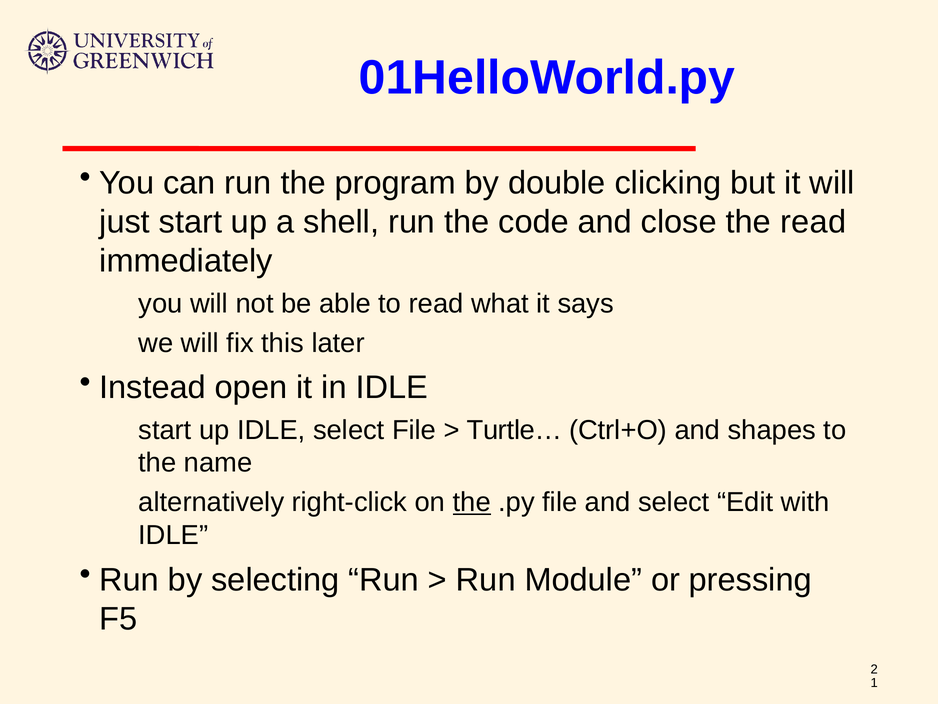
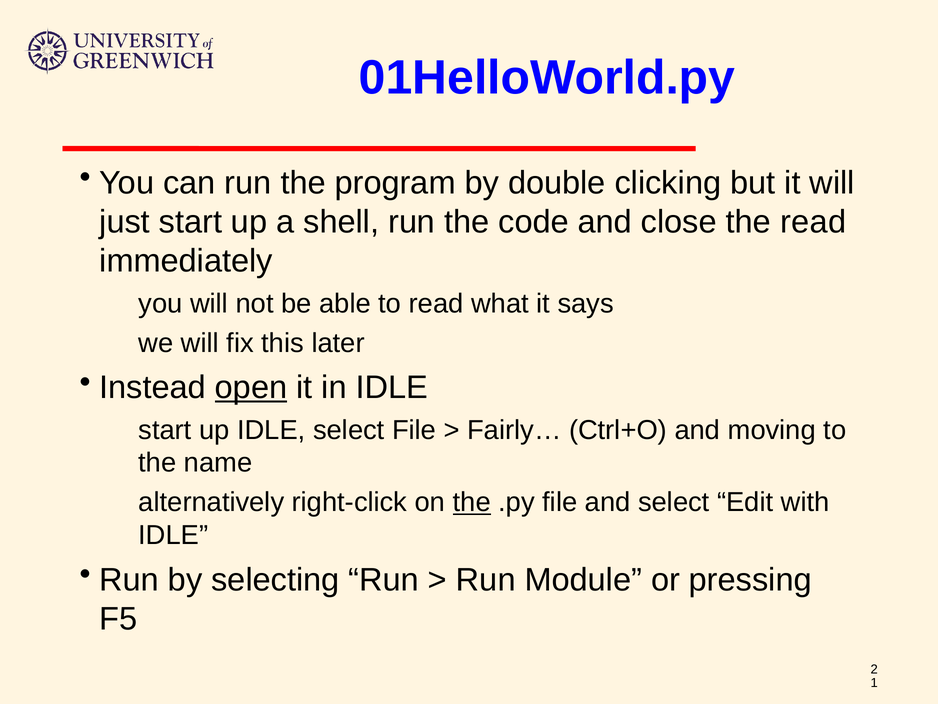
open underline: none -> present
Turtle…: Turtle… -> Fairly…
shapes: shapes -> moving
